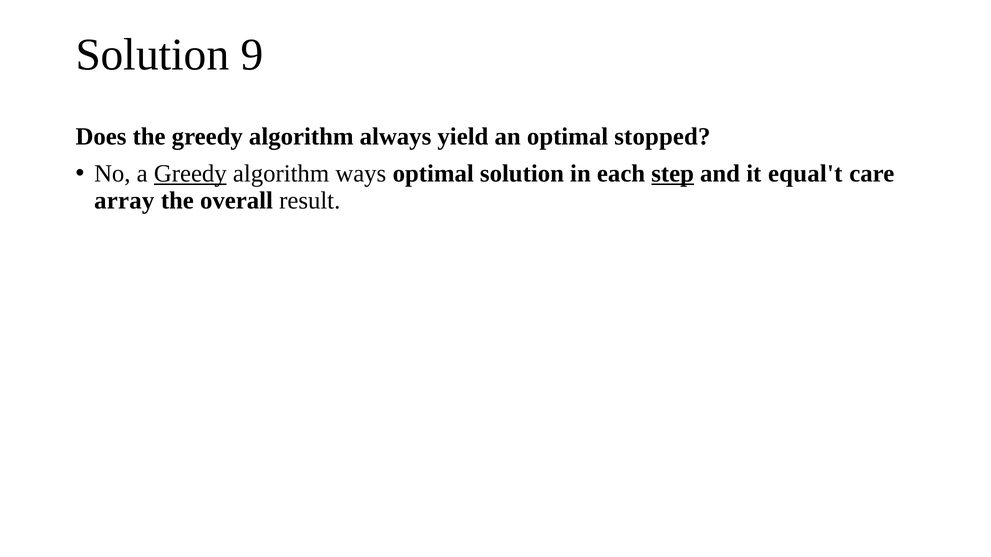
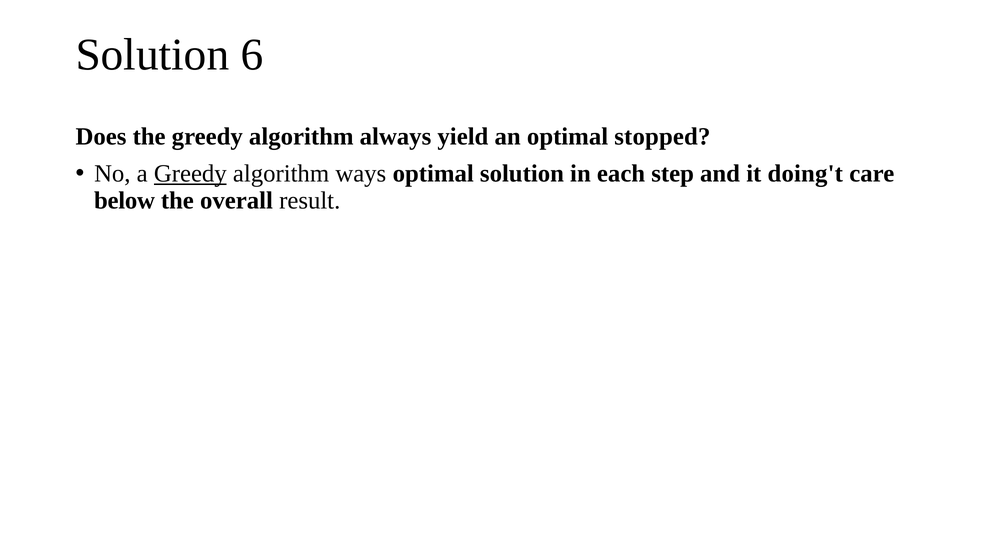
9: 9 -> 6
step underline: present -> none
equal't: equal't -> doing't
array: array -> below
